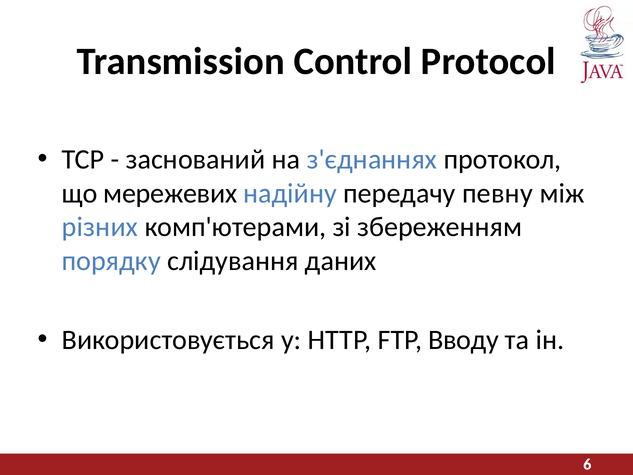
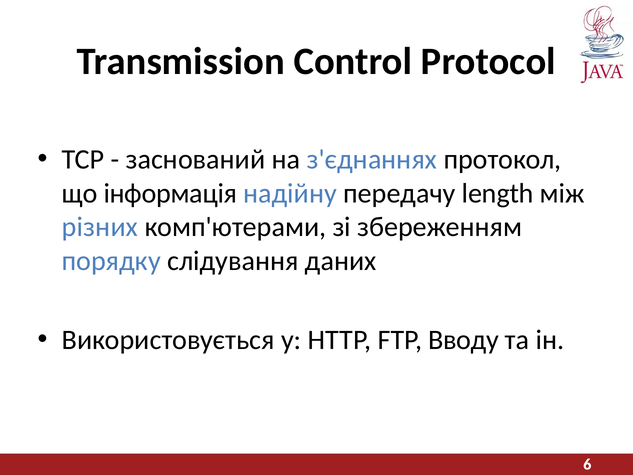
мережевих: мережевих -> інформація
певну: певну -> length
